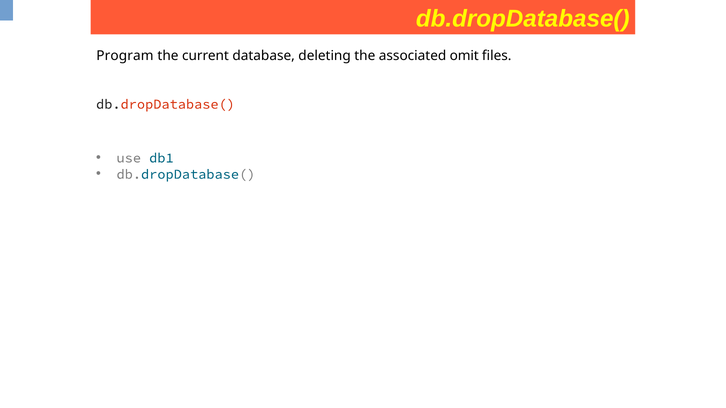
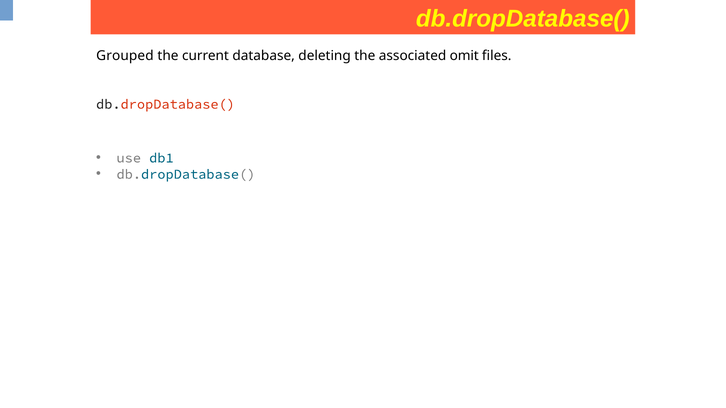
Program: Program -> Grouped
